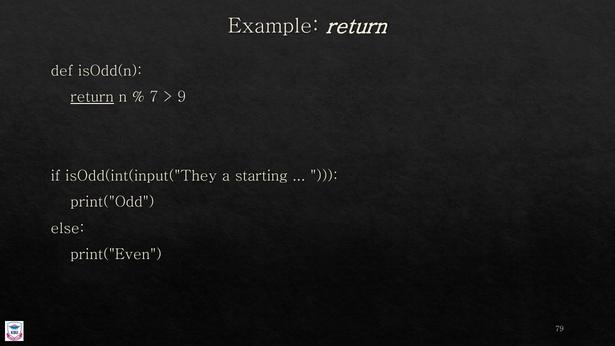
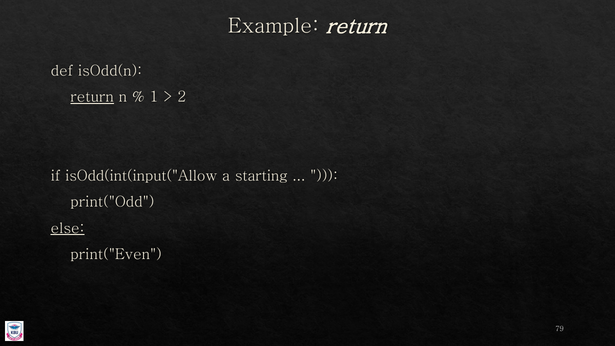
7: 7 -> 1
9: 9 -> 2
isOdd(int(input("They: isOdd(int(input("They -> isOdd(int(input("Allow
else underline: none -> present
